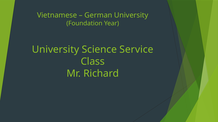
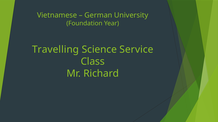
University at (56, 50): University -> Travelling
